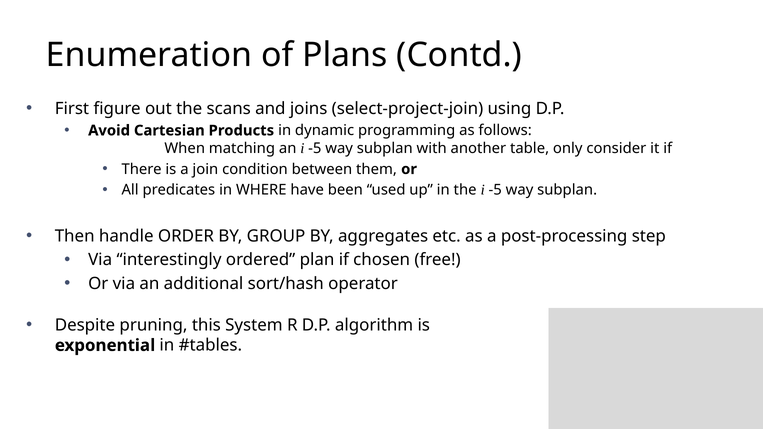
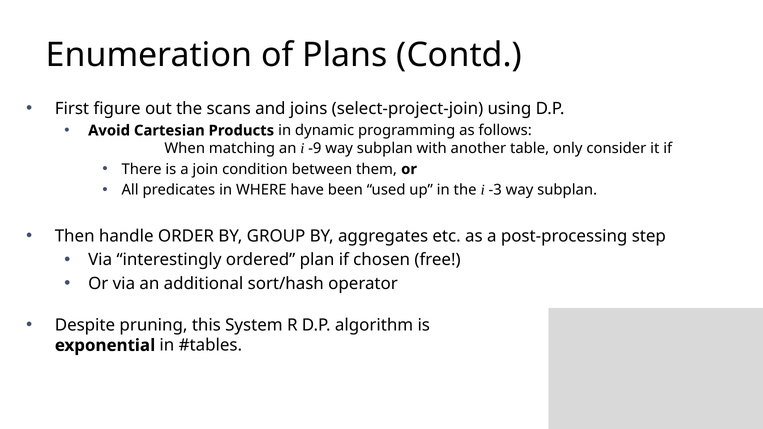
an i -5: -5 -> -9
the i -5: -5 -> -3
